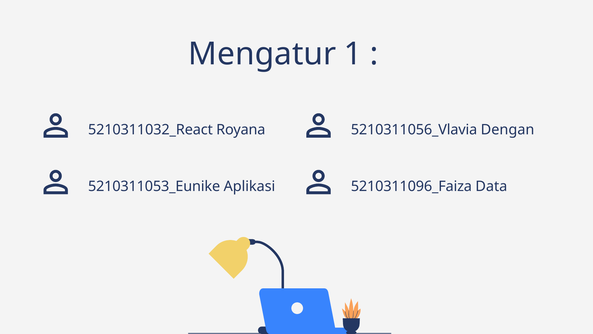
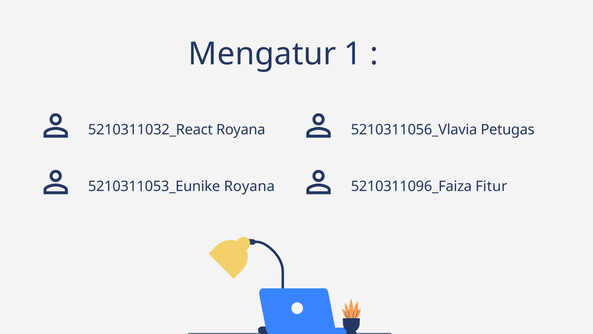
Dengan: Dengan -> Petugas
5210311053_Eunike Aplikasi: Aplikasi -> Royana
Data: Data -> Fitur
